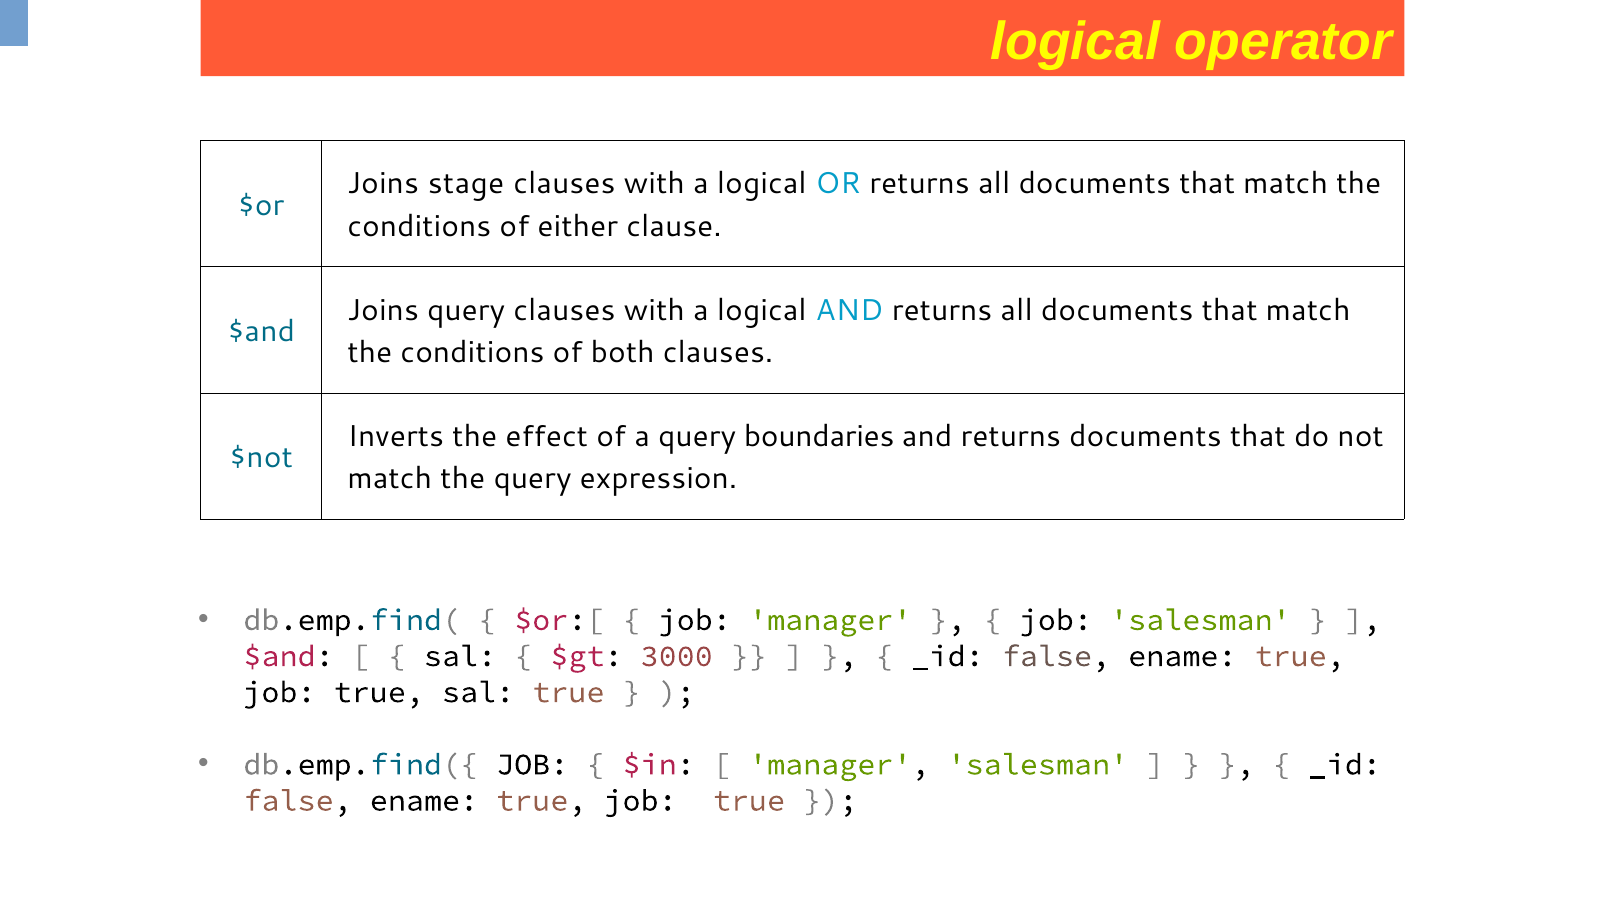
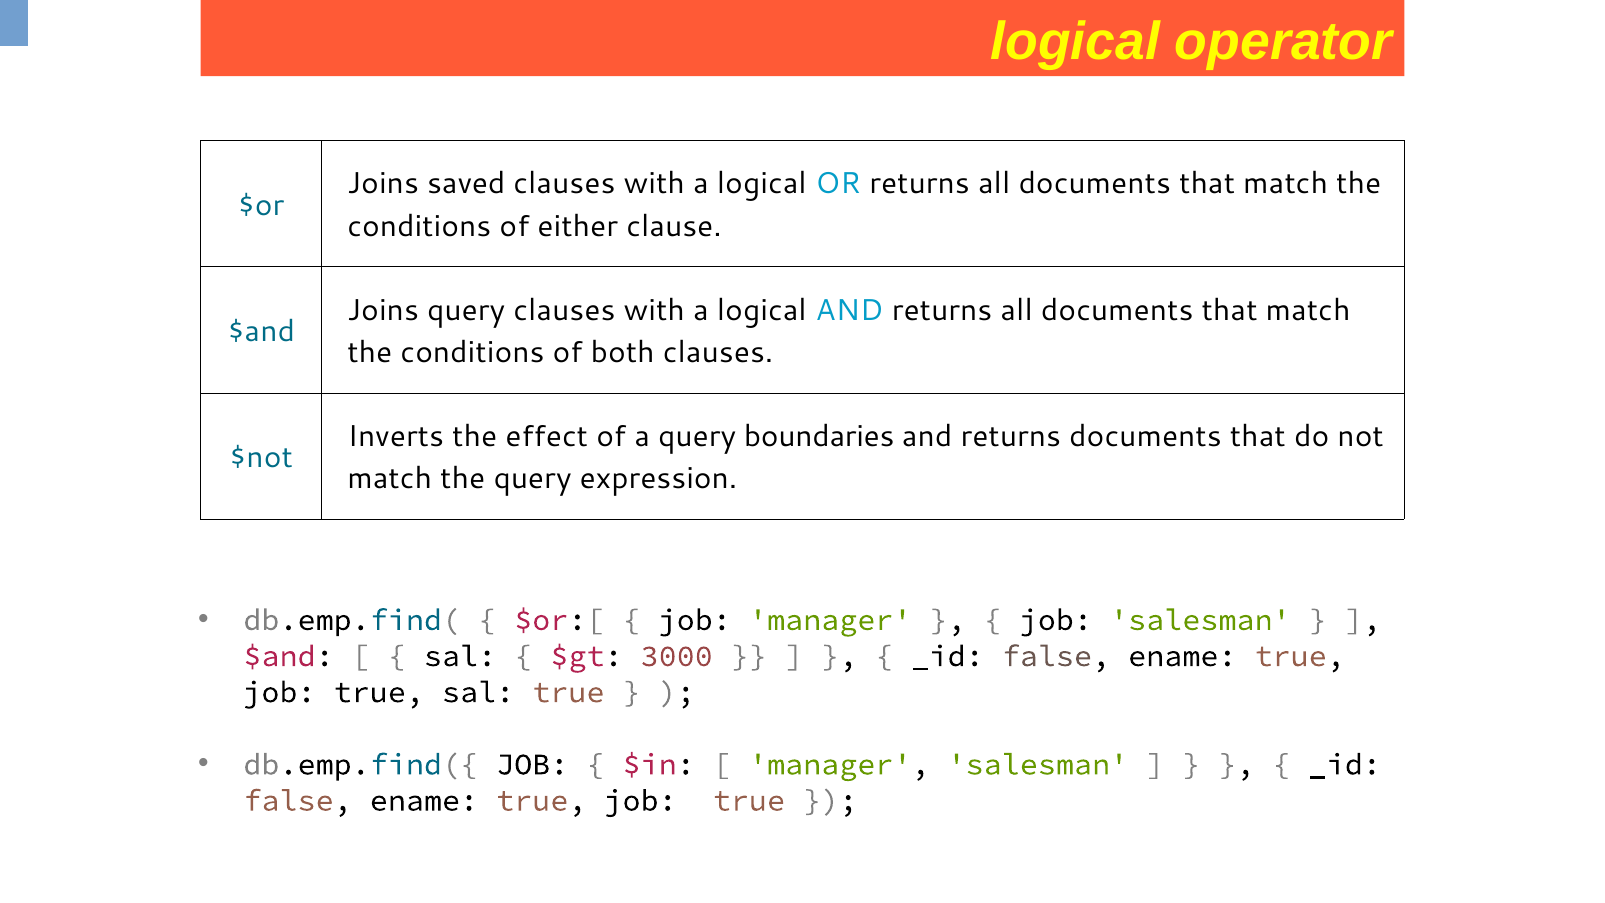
stage: stage -> saved
